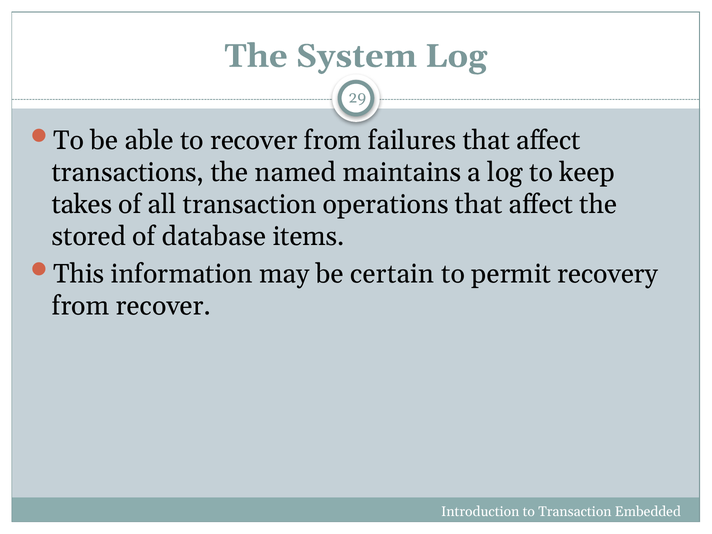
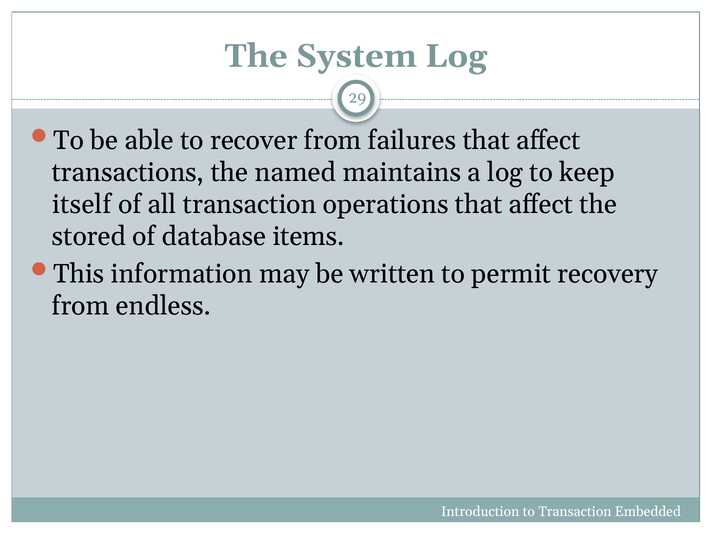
takes: takes -> itself
certain: certain -> written
from recover: recover -> endless
